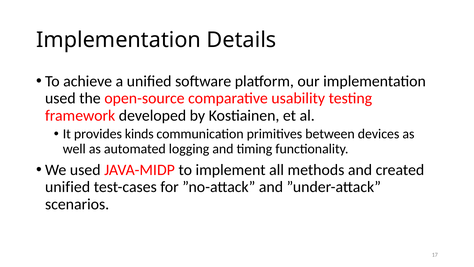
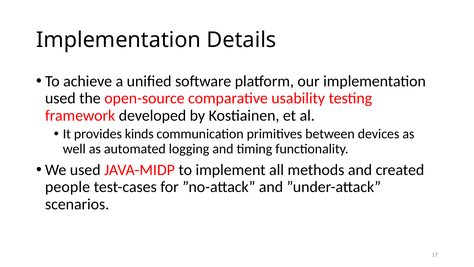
unified at (68, 187): unified -> people
